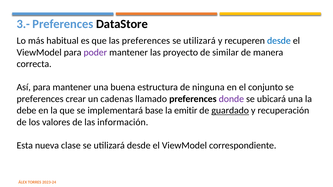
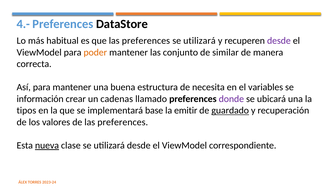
3.-: 3.- -> 4.-
desde at (279, 41) colour: blue -> purple
poder colour: purple -> orange
proyecto: proyecto -> conjunto
ninguna: ninguna -> necesita
conjunto: conjunto -> variables
preferences at (40, 99): preferences -> información
debe: debe -> tipos
de las información: información -> preferences
nueva underline: none -> present
